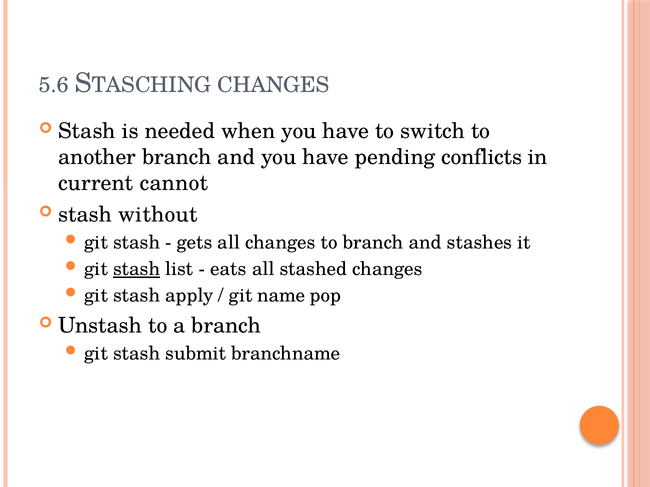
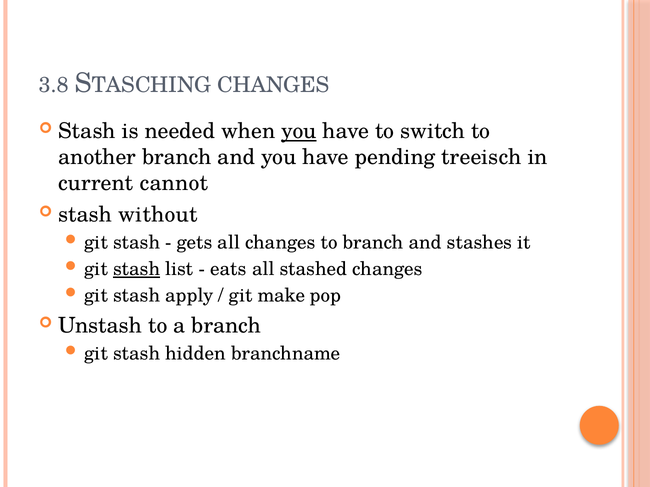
5.6: 5.6 -> 3.8
you at (299, 131) underline: none -> present
conflicts: conflicts -> treeisch
name: name -> make
submit: submit -> hidden
